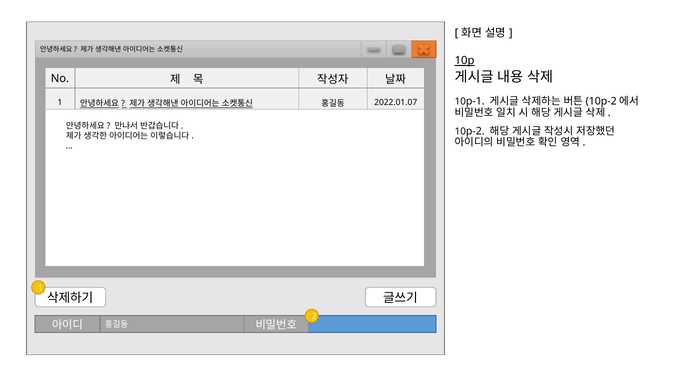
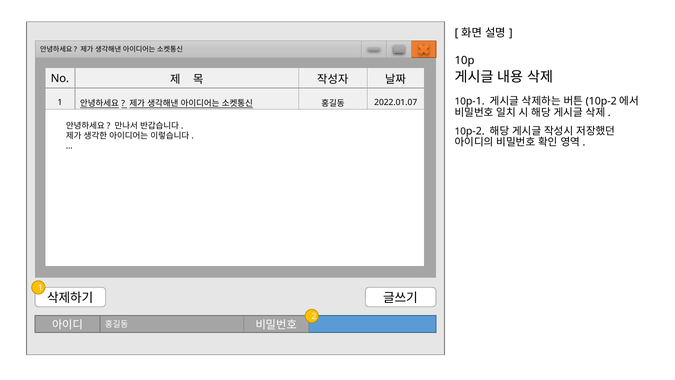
10p underline: present -> none
